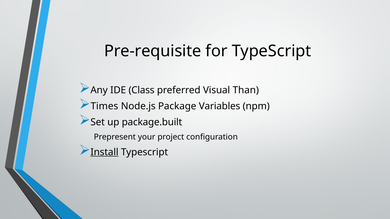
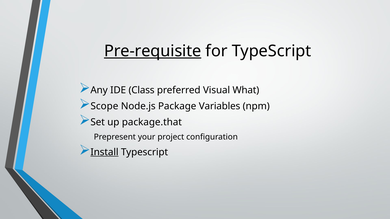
Pre-requisite underline: none -> present
Than: Than -> What
Times: Times -> Scope
package.built: package.built -> package.that
